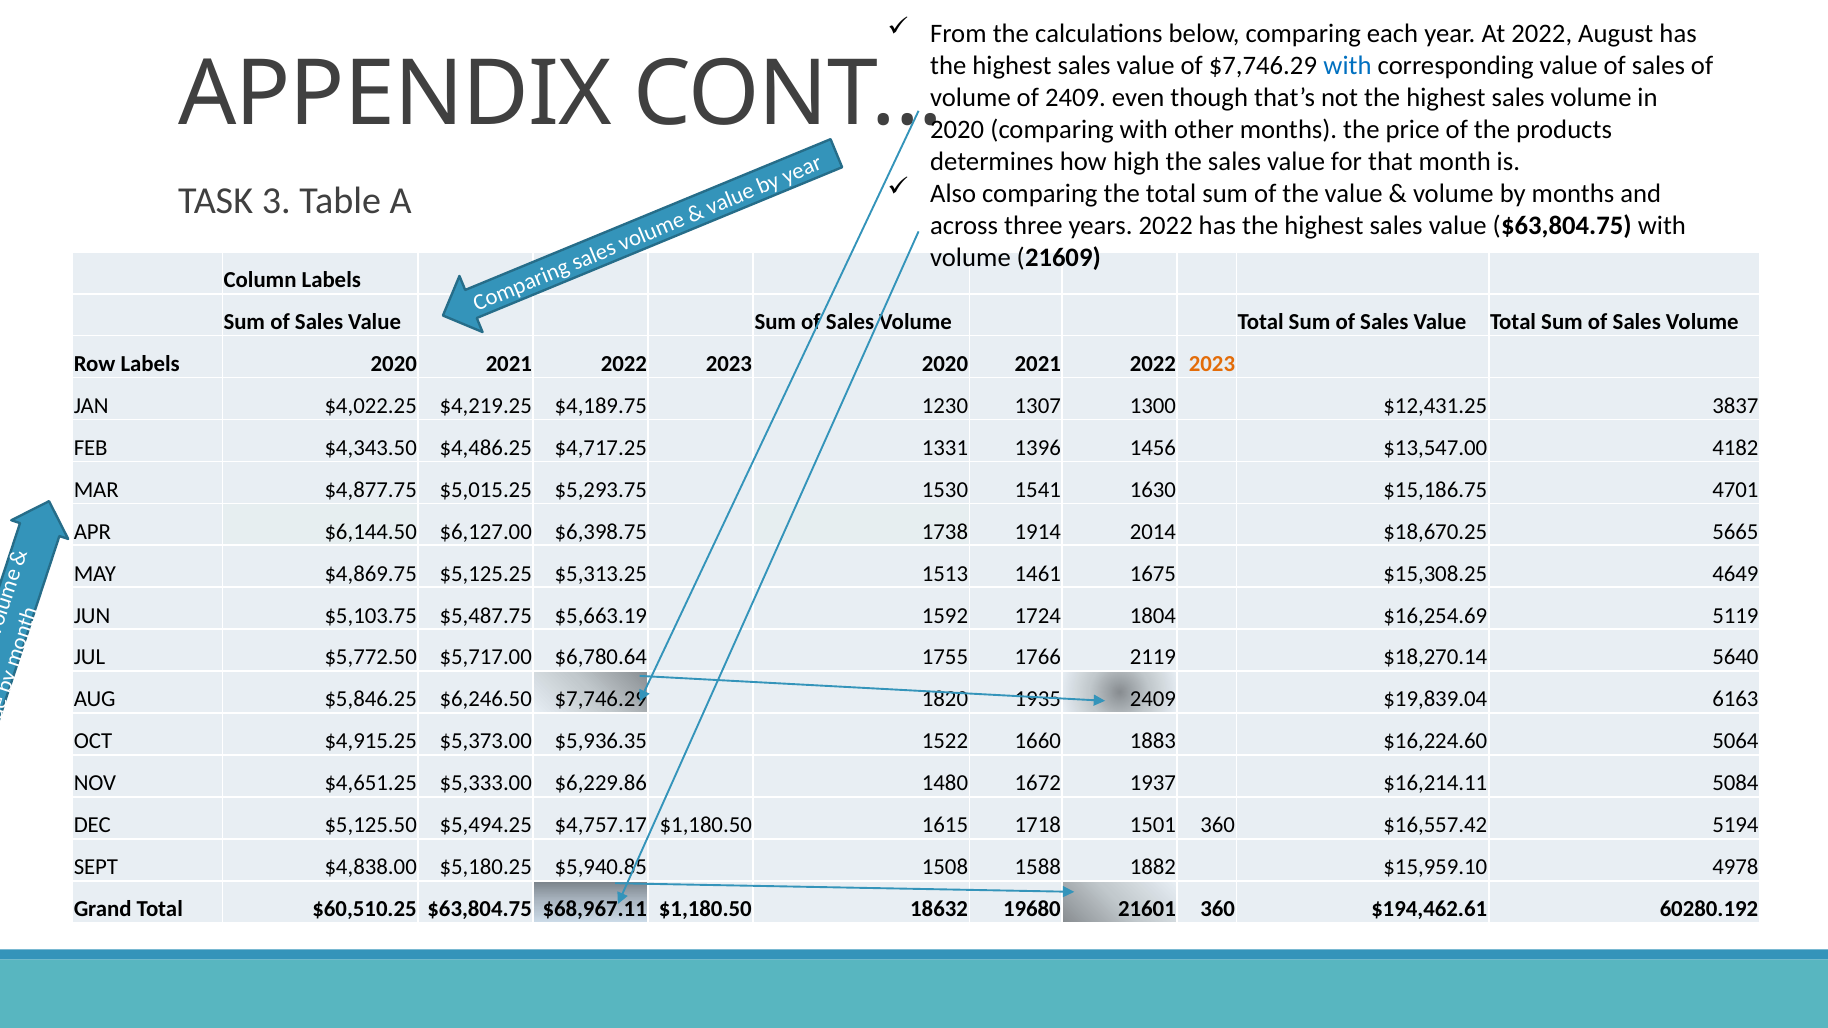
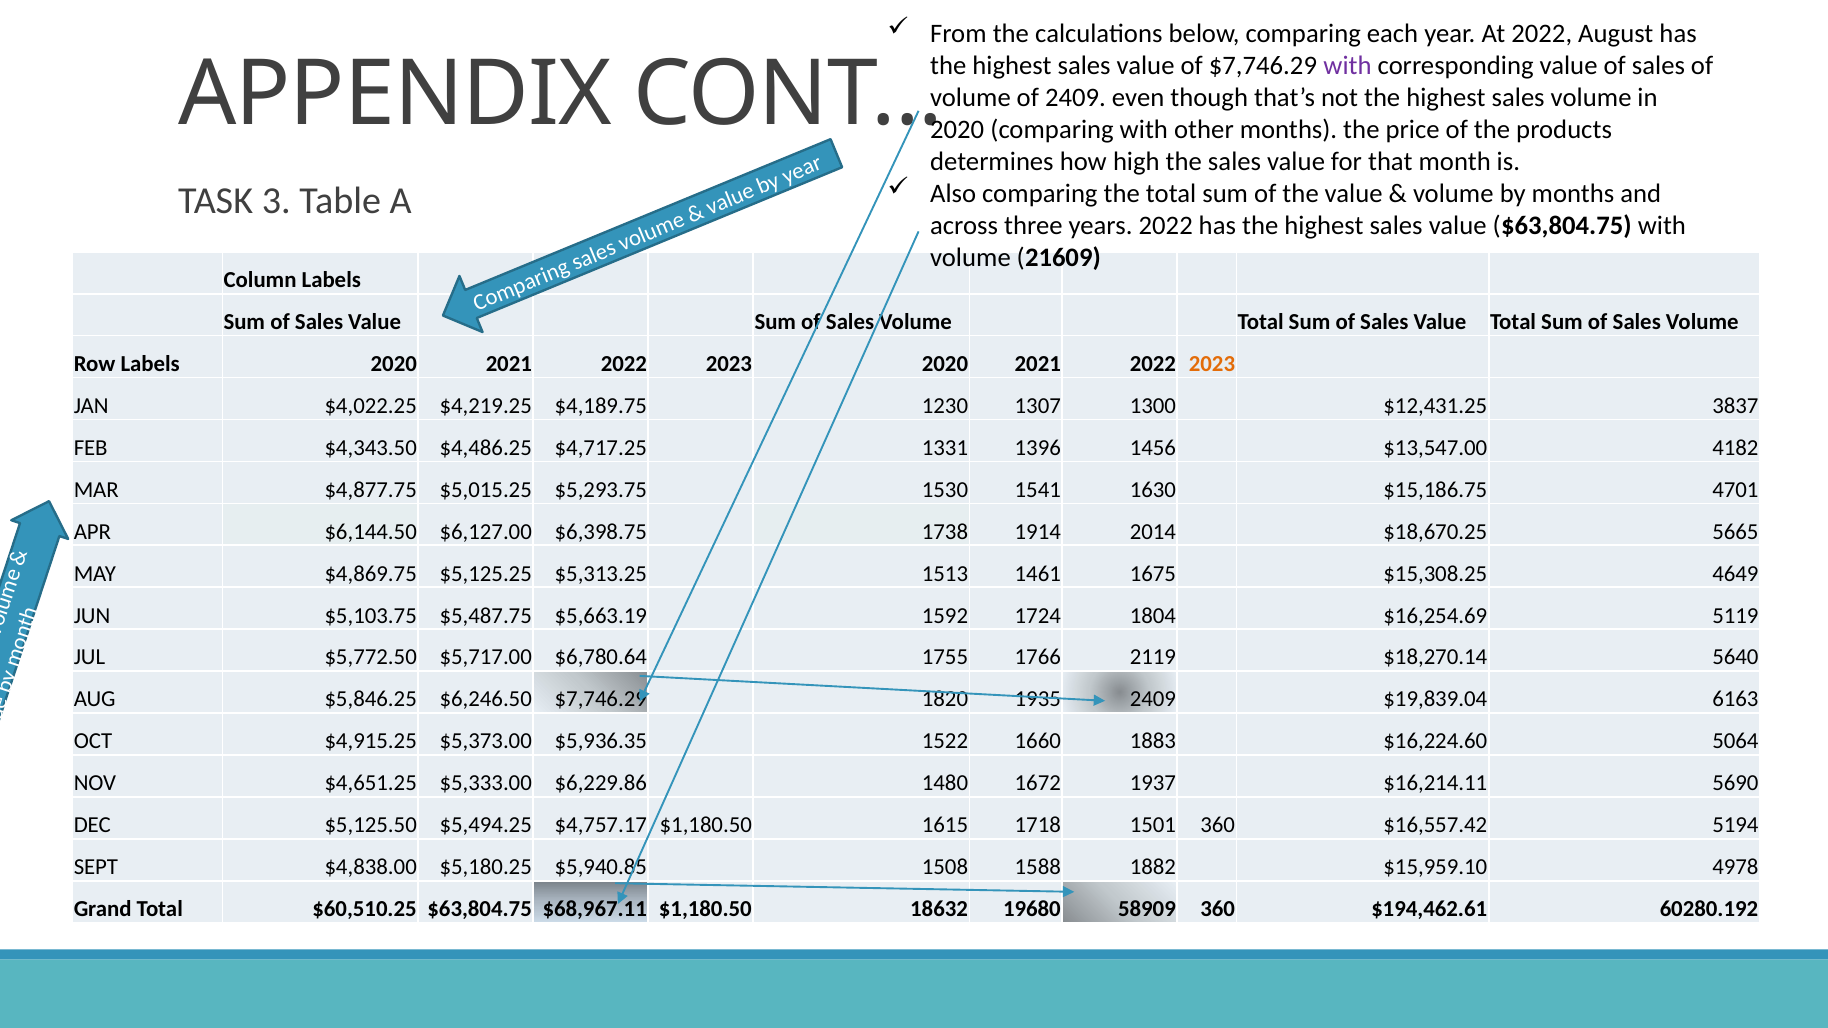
with at (1348, 66) colour: blue -> purple
5084: 5084 -> 5690
21601: 21601 -> 58909
